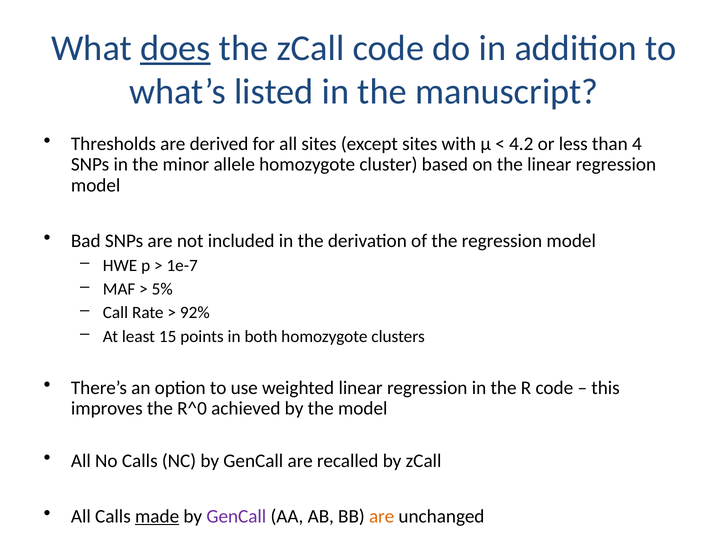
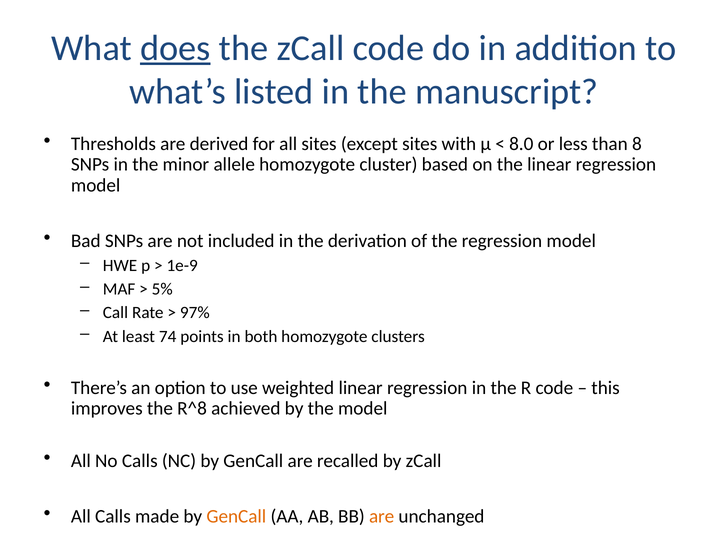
4.2: 4.2 -> 8.0
4: 4 -> 8
1e-7: 1e-7 -> 1e-9
92%: 92% -> 97%
15: 15 -> 74
R^0: R^0 -> R^8
made underline: present -> none
GenCall at (236, 516) colour: purple -> orange
